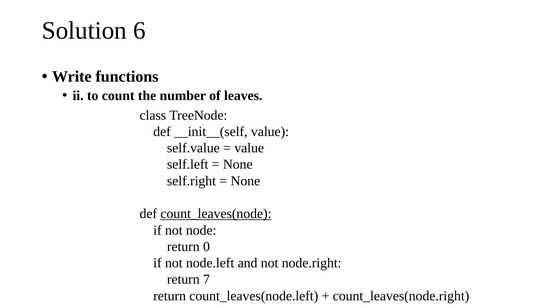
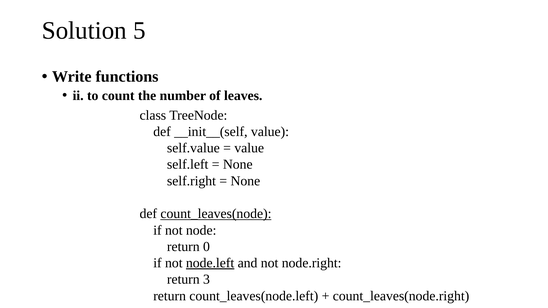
6: 6 -> 5
node.left underline: none -> present
7: 7 -> 3
